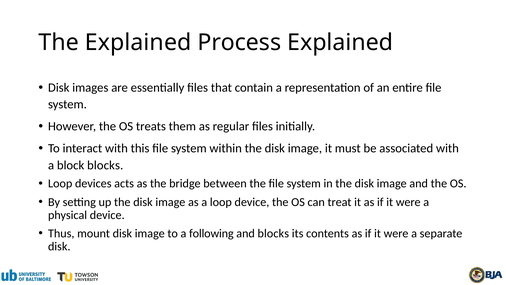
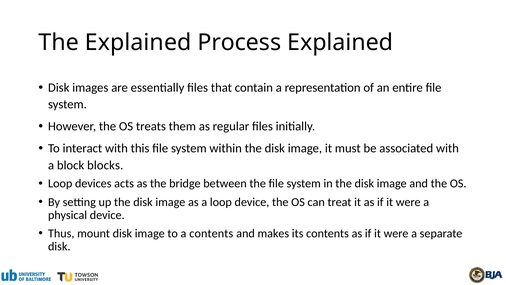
a following: following -> contents
and blocks: blocks -> makes
